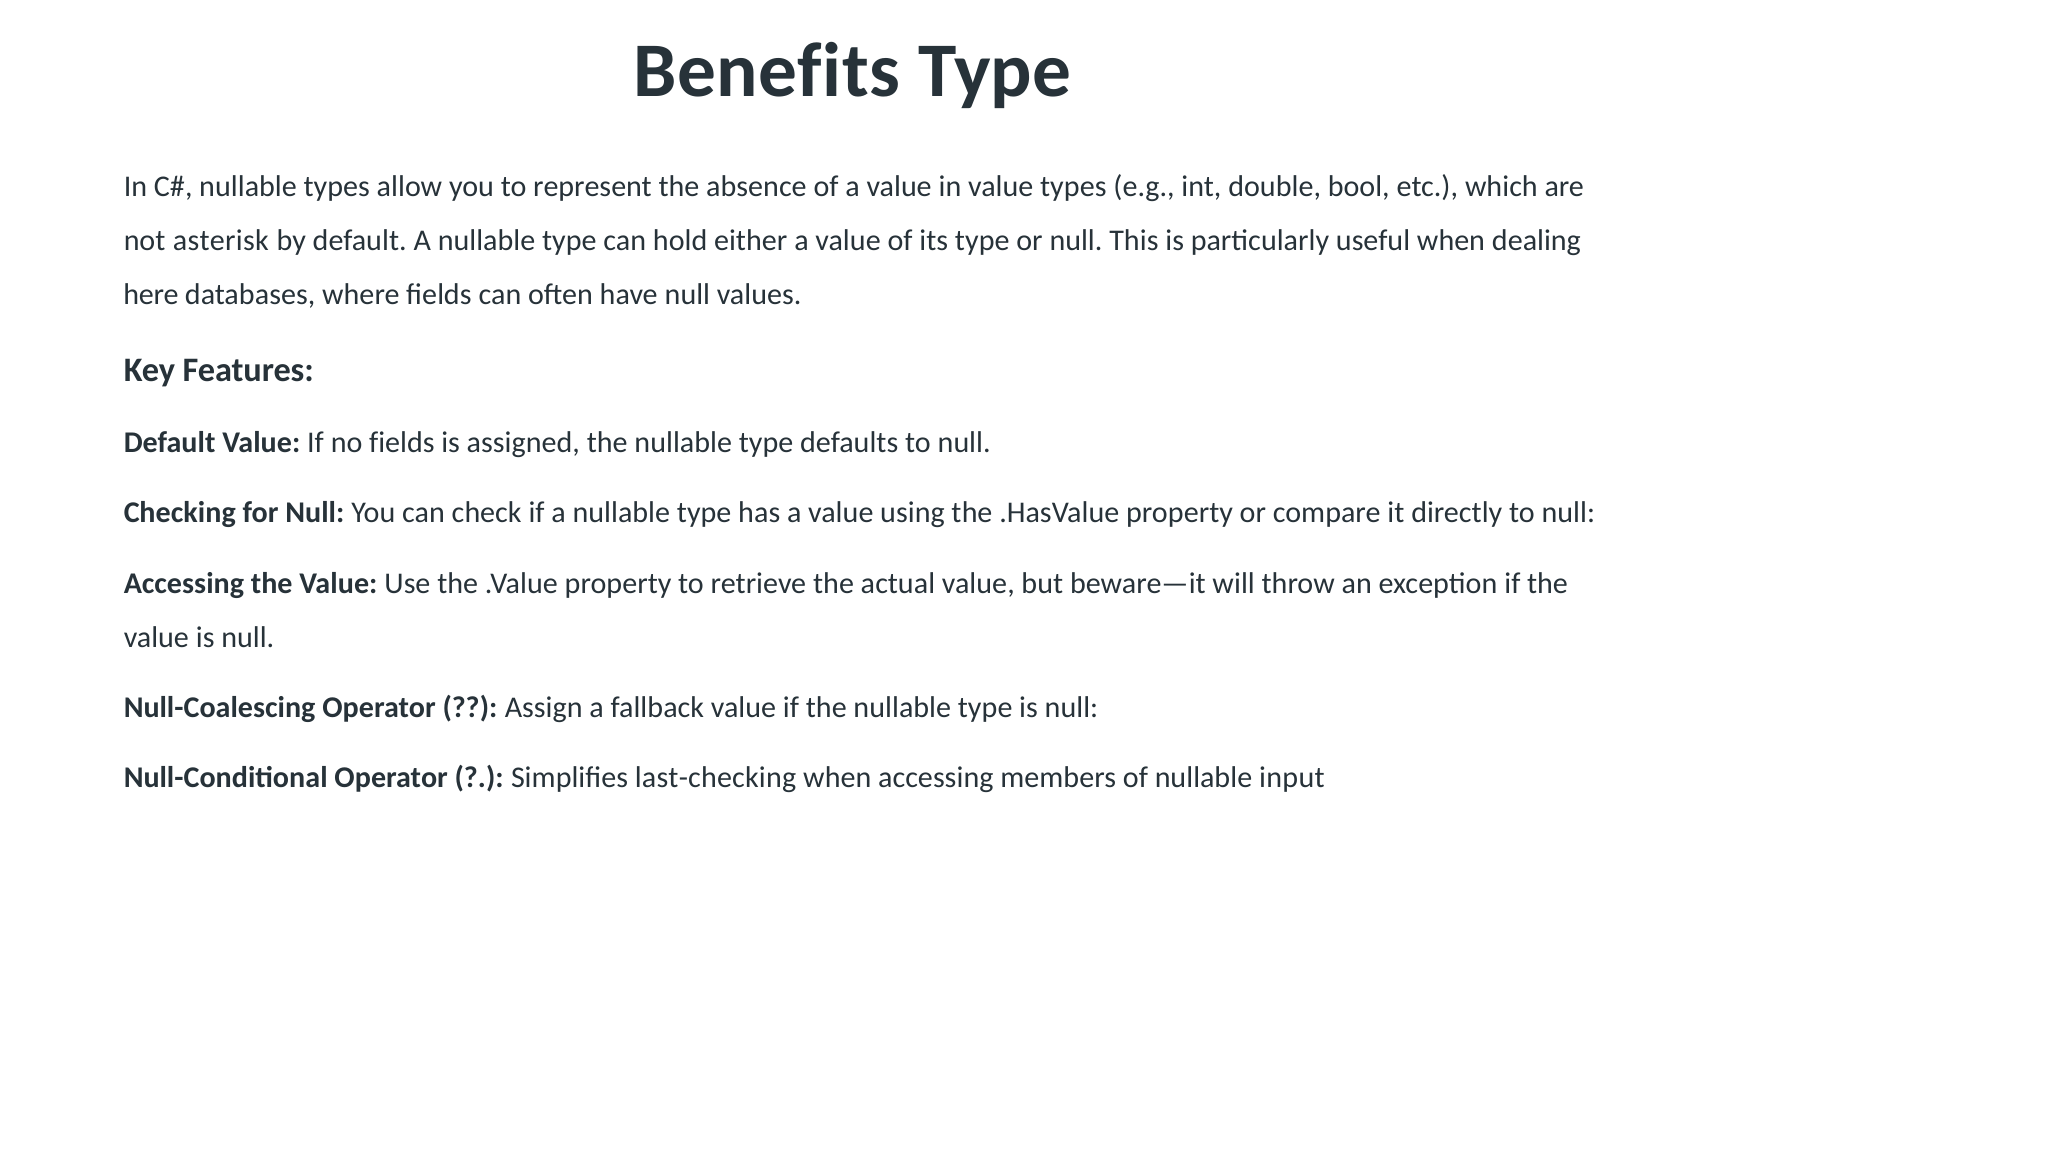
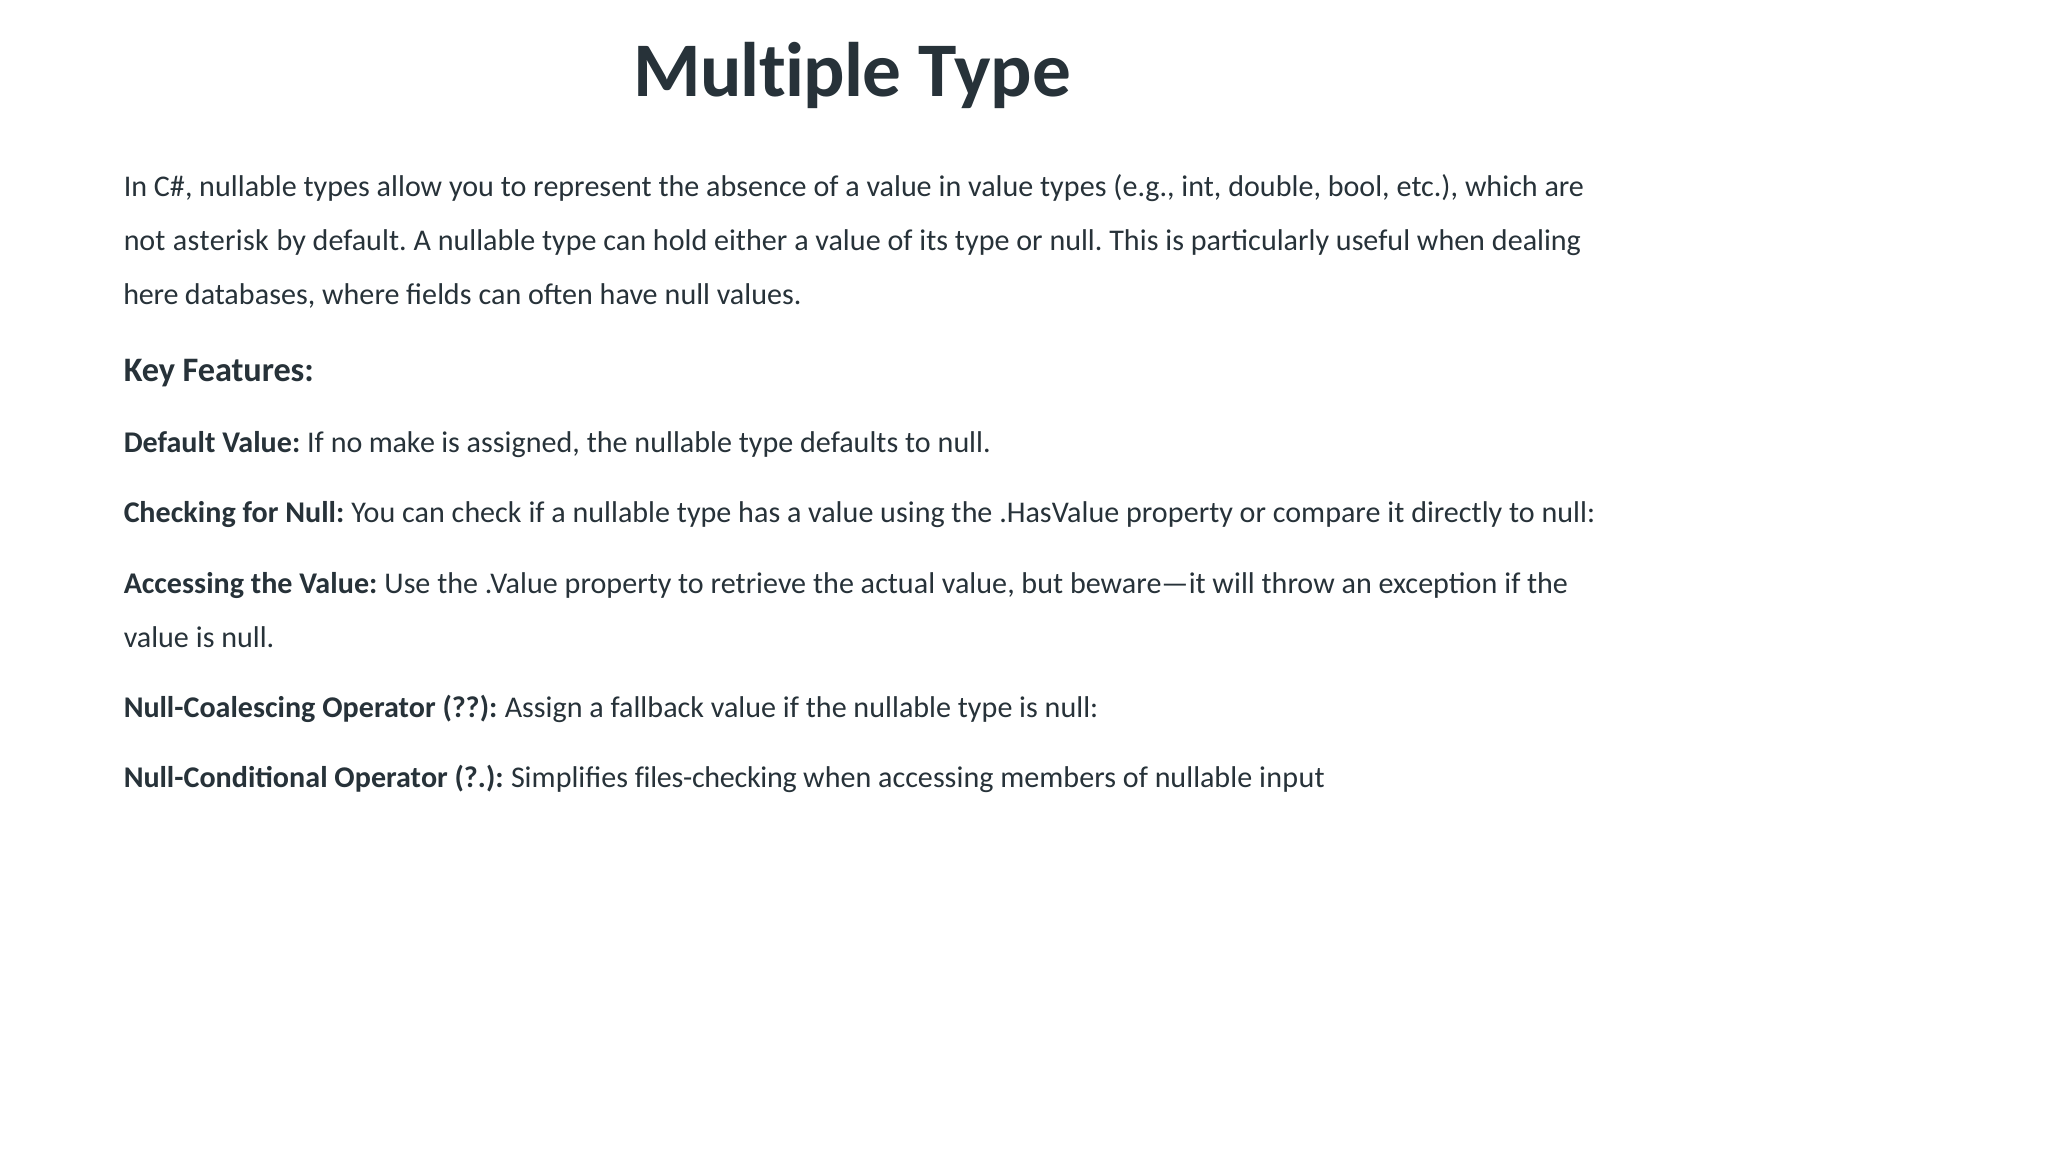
Benefits: Benefits -> Multiple
no fields: fields -> make
last-checking: last-checking -> files-checking
